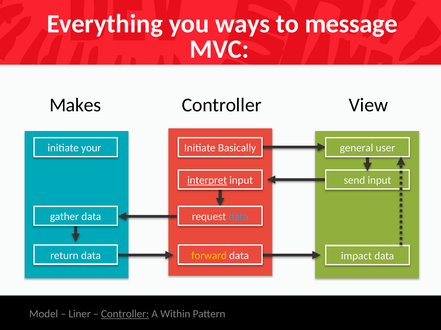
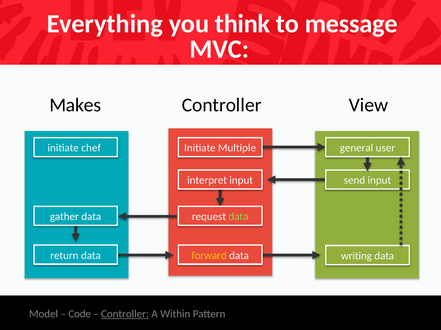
ways: ways -> think
Basically: Basically -> Multiple
your: your -> chef
interpret underline: present -> none
data at (238, 217) colour: light blue -> light green
impact: impact -> writing
Liner: Liner -> Code
